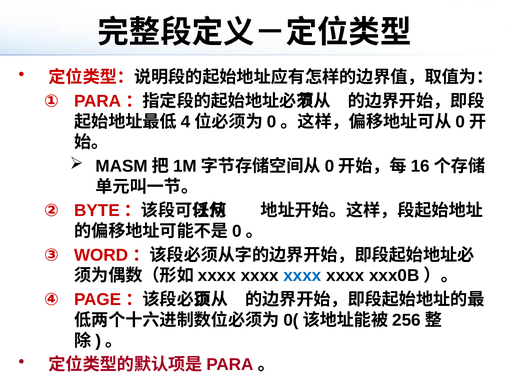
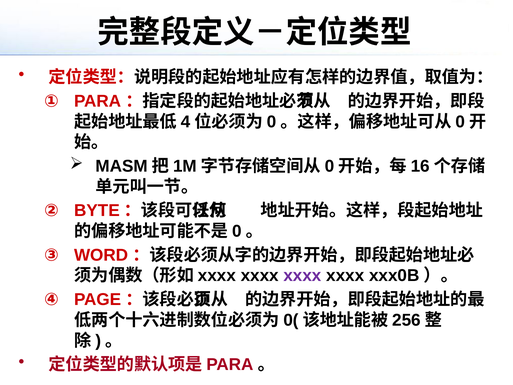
xxxx at (302, 275) colour: blue -> purple
